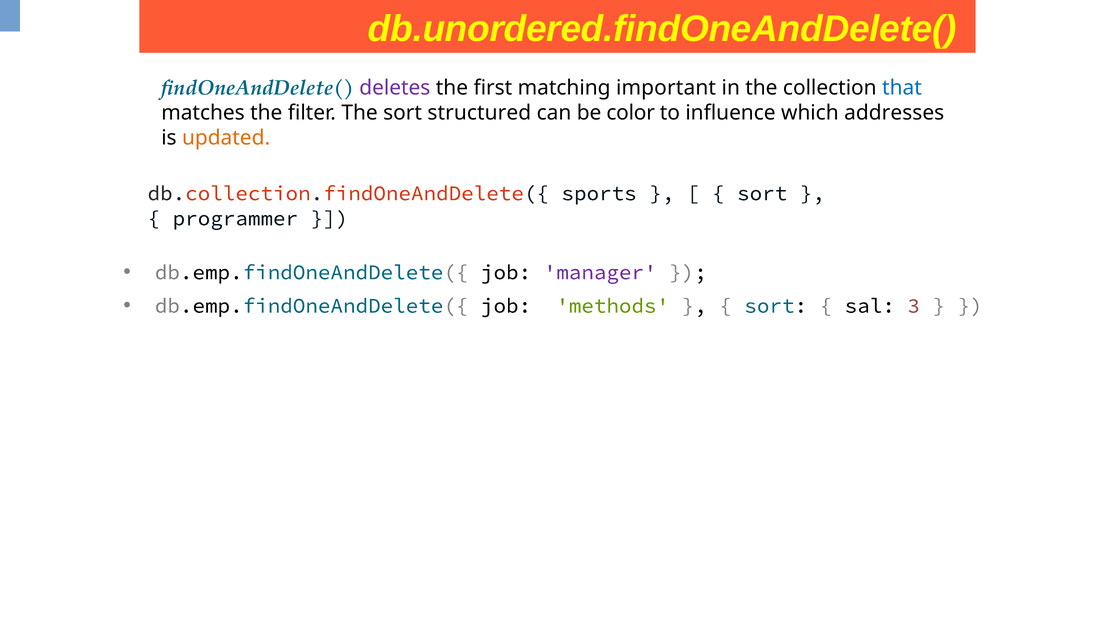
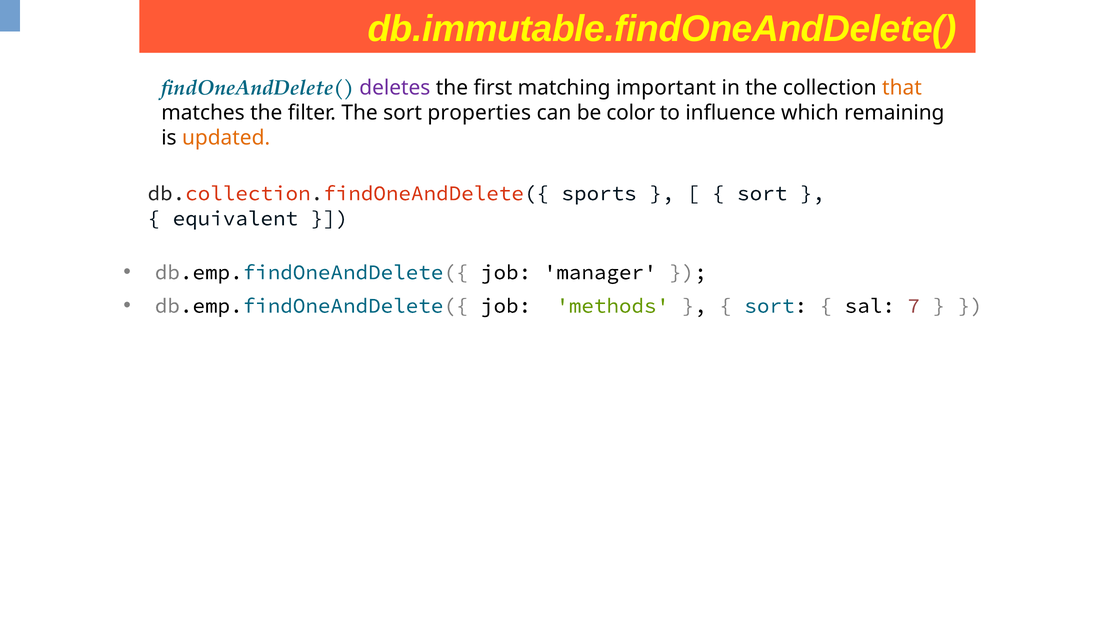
db.unordered.findOneAndDelete(: db.unordered.findOneAndDelete( -> db.immutable.findOneAndDelete(
that colour: blue -> orange
structured: structured -> properties
addresses: addresses -> remaining
programmer: programmer -> equivalent
manager colour: purple -> black
3: 3 -> 7
